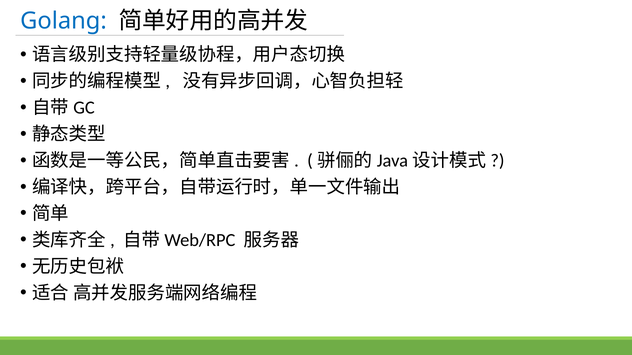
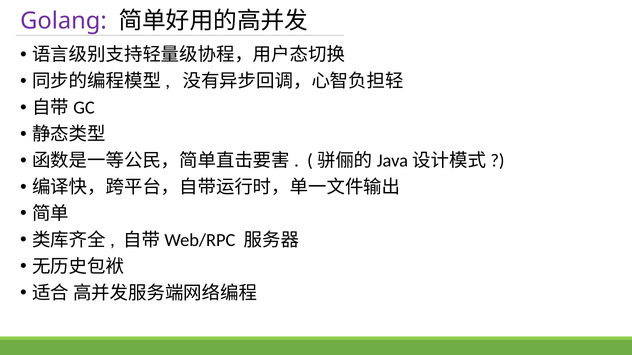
Golang colour: blue -> purple
